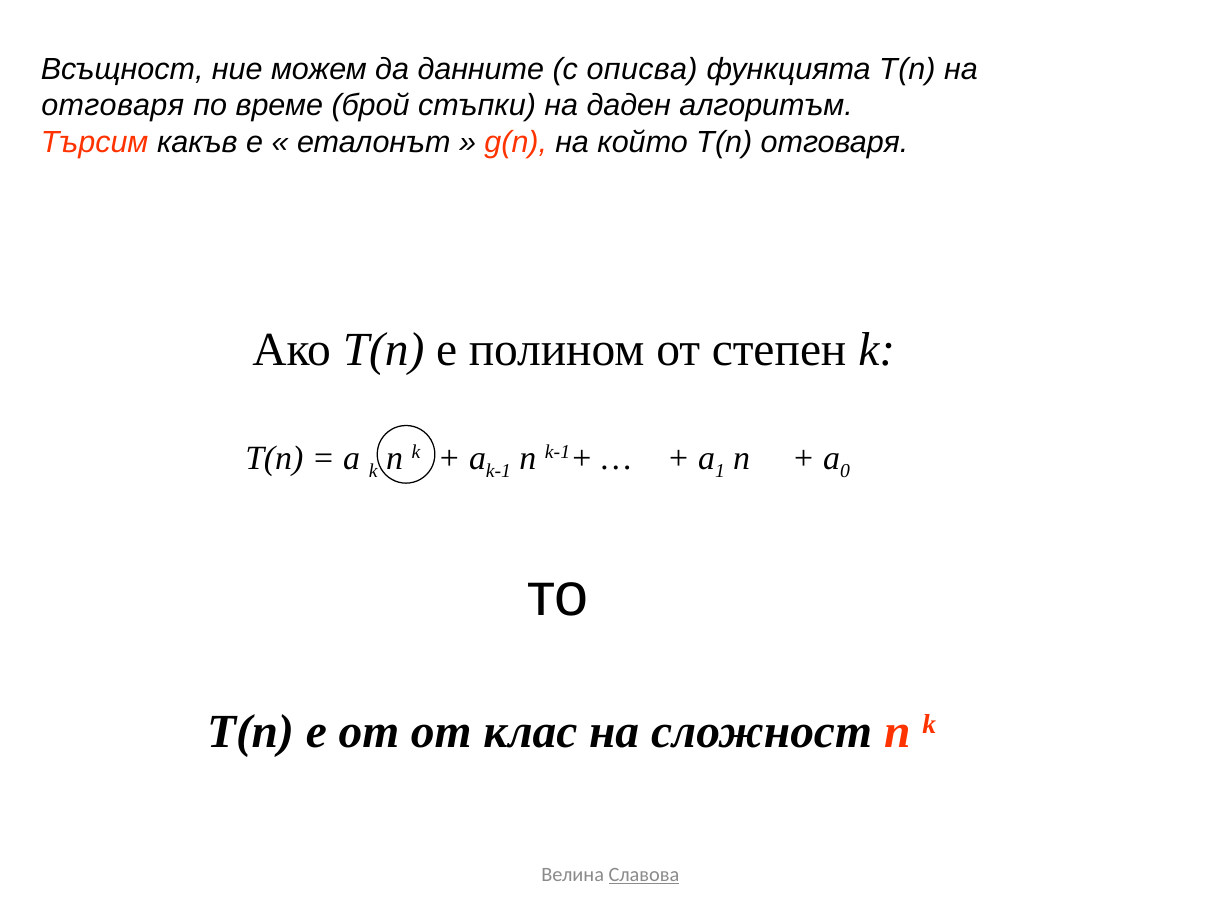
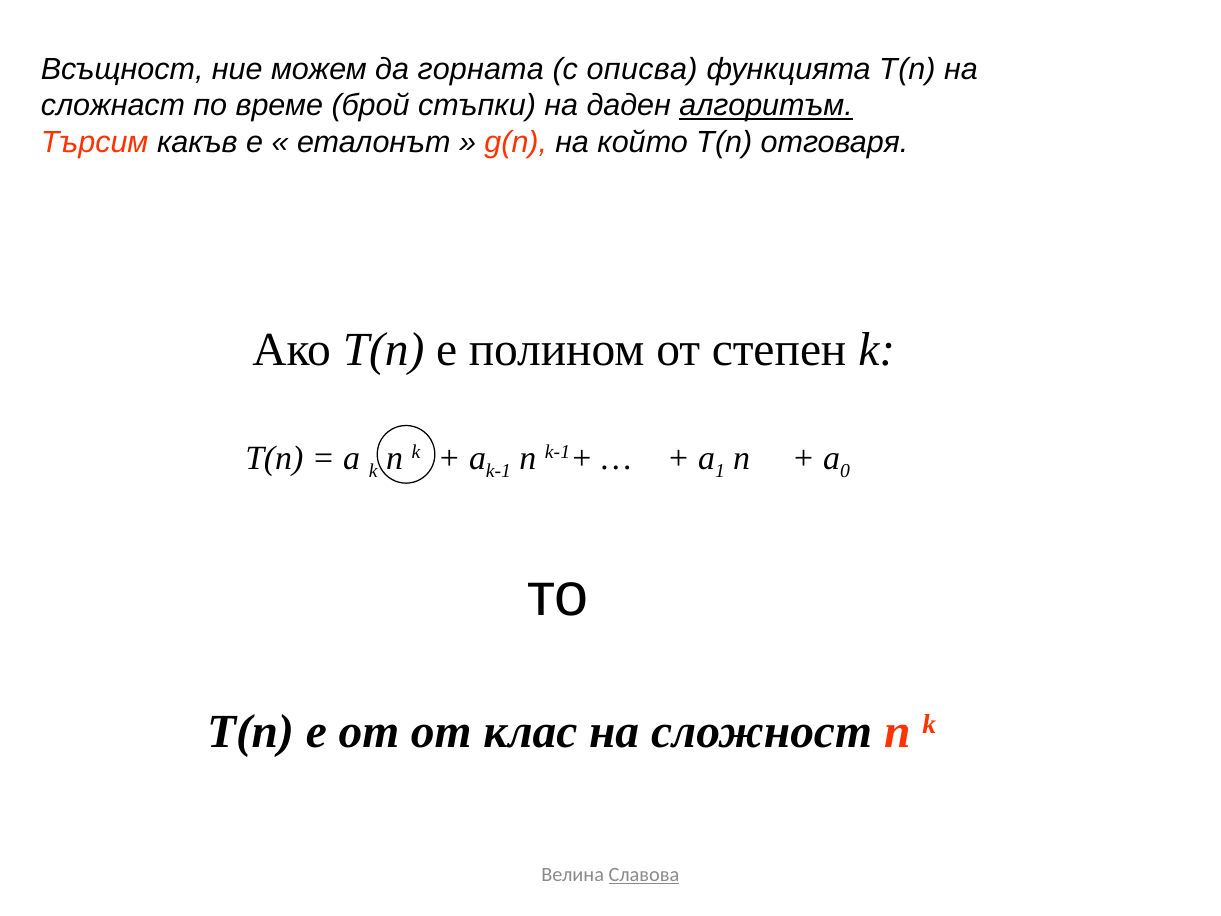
данните: данните -> горната
отговаря at (113, 106): отговаря -> сложнаст
алгоритъм underline: none -> present
